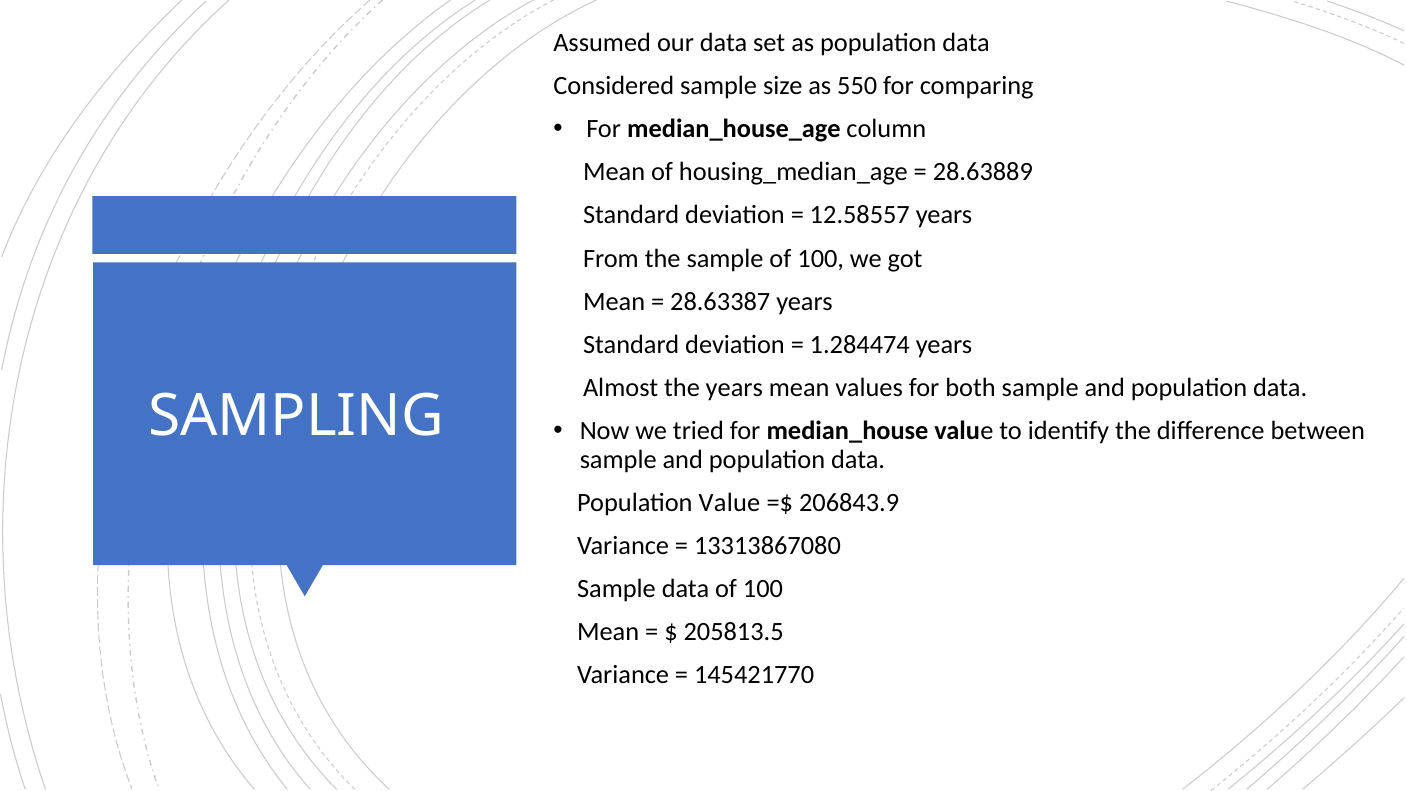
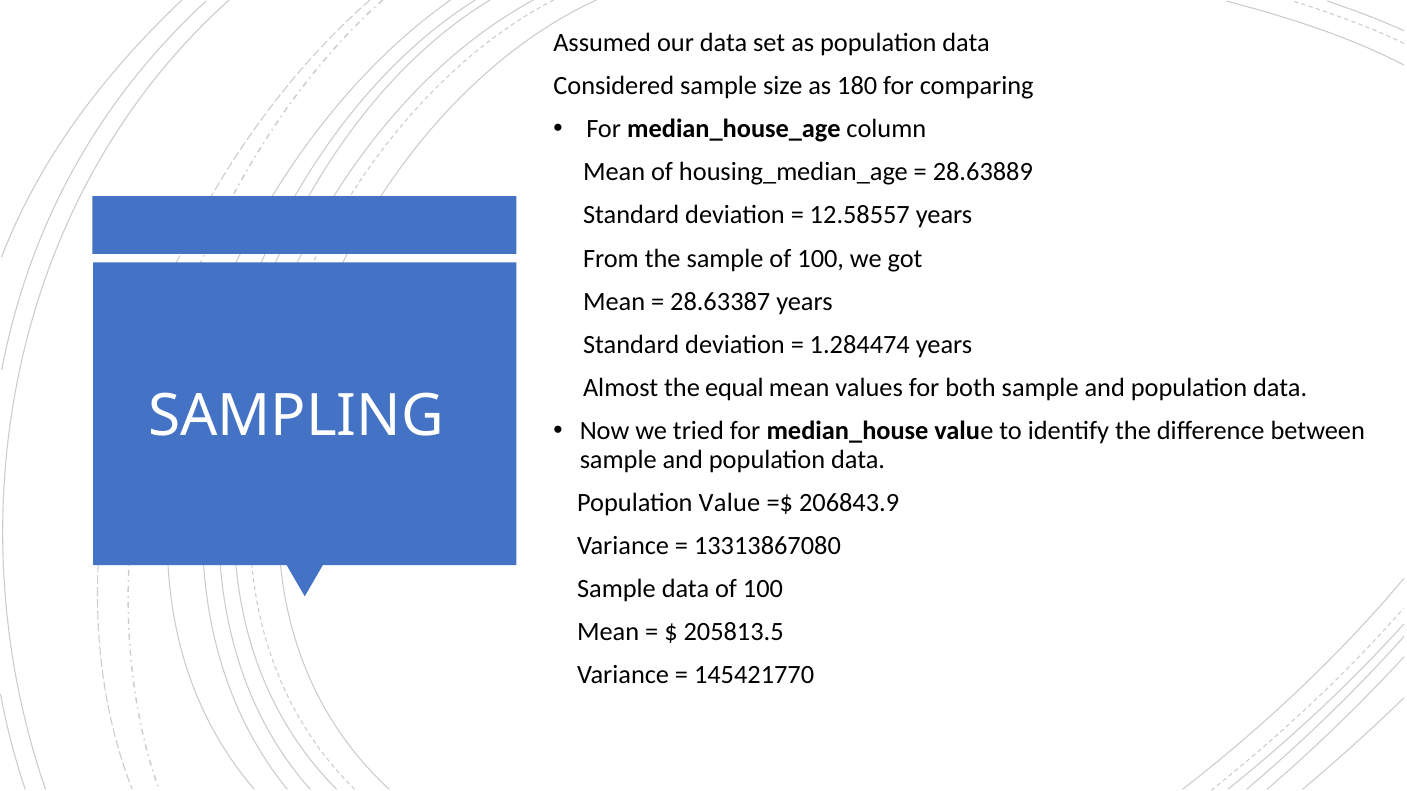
550: 550 -> 180
the years: years -> equal
